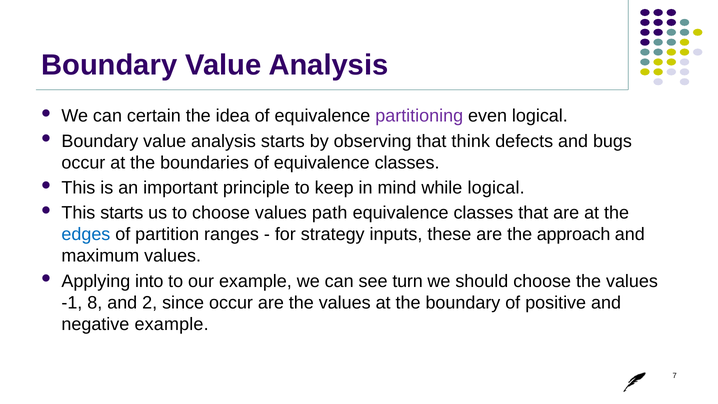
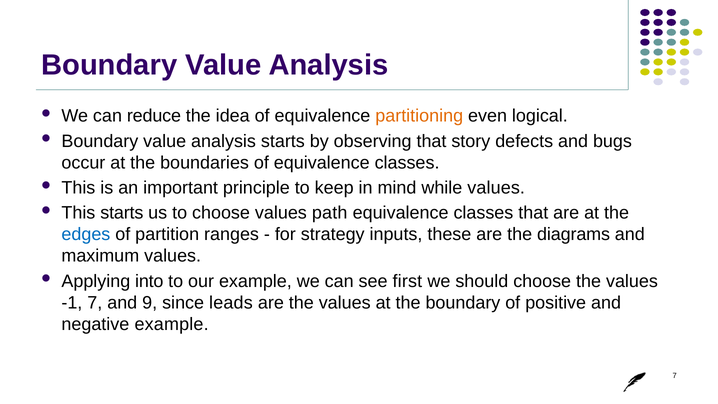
certain: certain -> reduce
partitioning colour: purple -> orange
think: think -> story
while logical: logical -> values
approach: approach -> diagrams
turn: turn -> first
-1 8: 8 -> 7
2: 2 -> 9
since occur: occur -> leads
